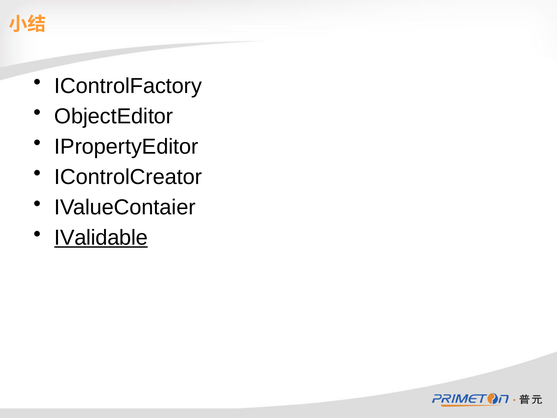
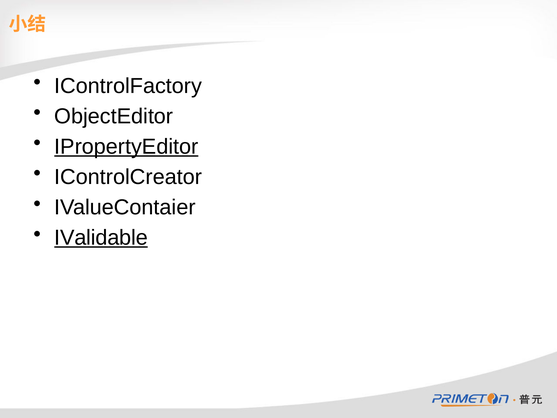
IPropertyEditor underline: none -> present
